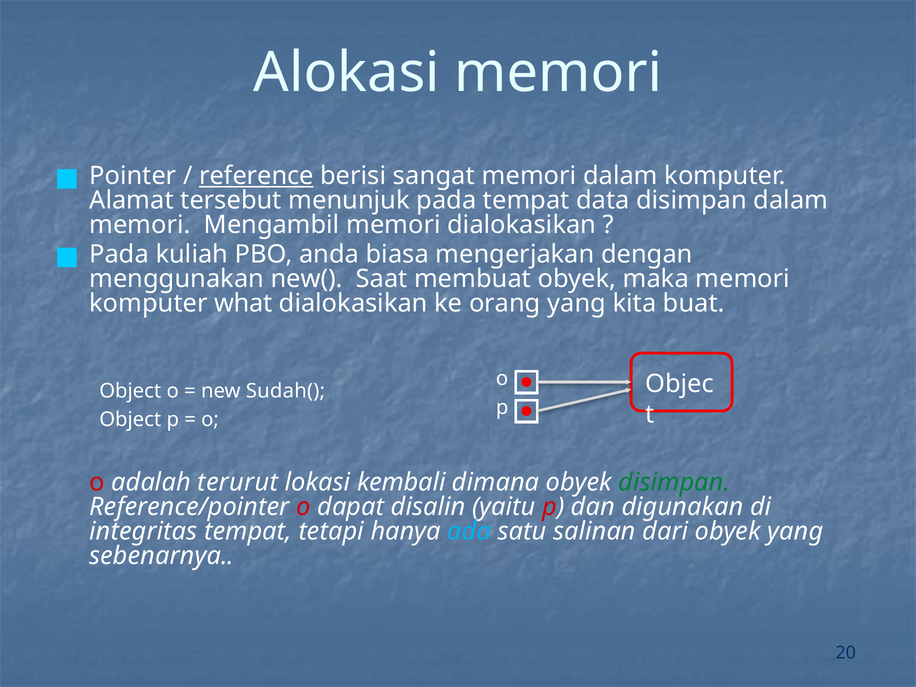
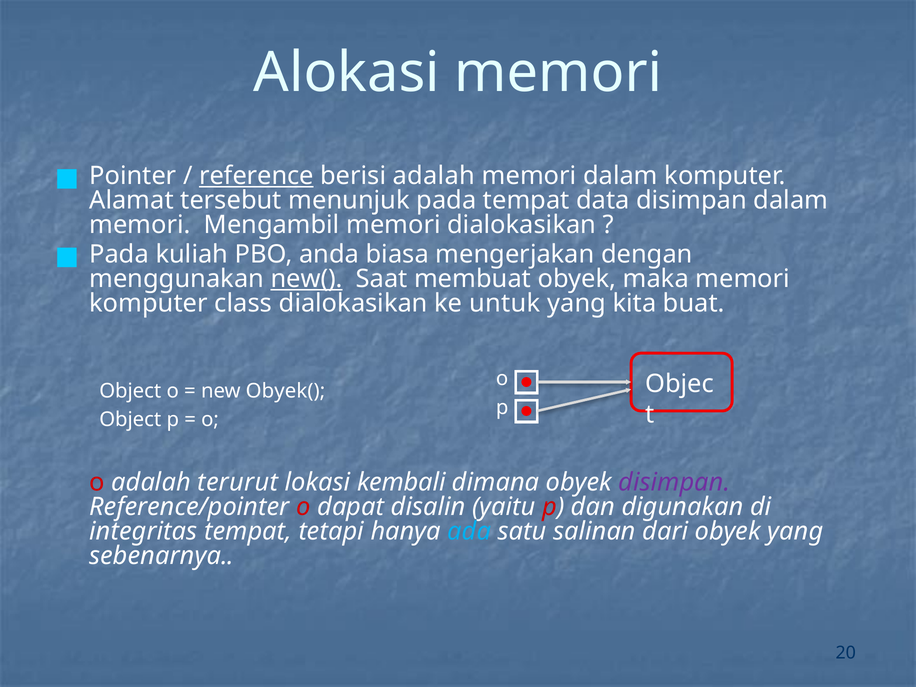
berisi sangat: sangat -> adalah
new( underline: none -> present
what: what -> class
orang: orang -> untuk
Sudah(: Sudah( -> Obyek(
disimpan at (674, 483) colour: green -> purple
